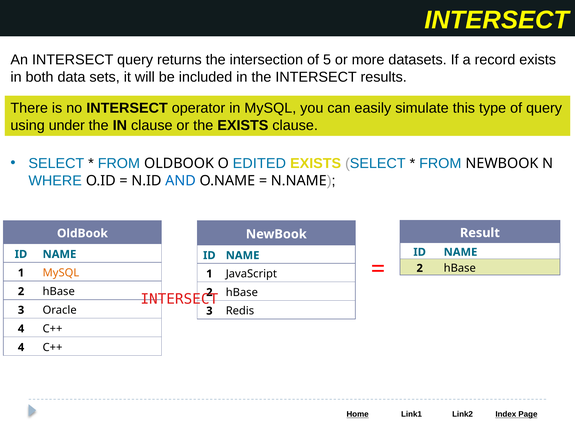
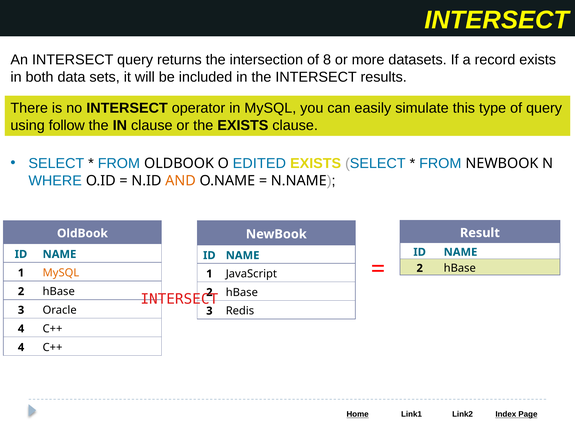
5: 5 -> 8
under: under -> follow
AND colour: blue -> orange
